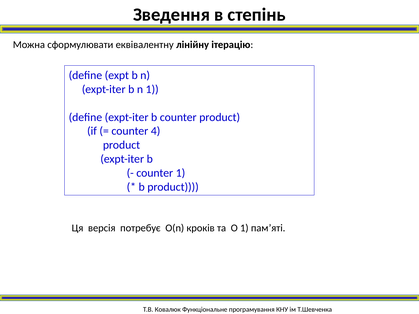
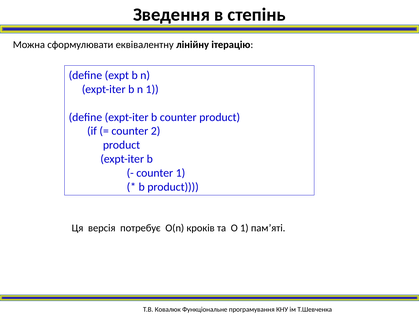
4: 4 -> 2
